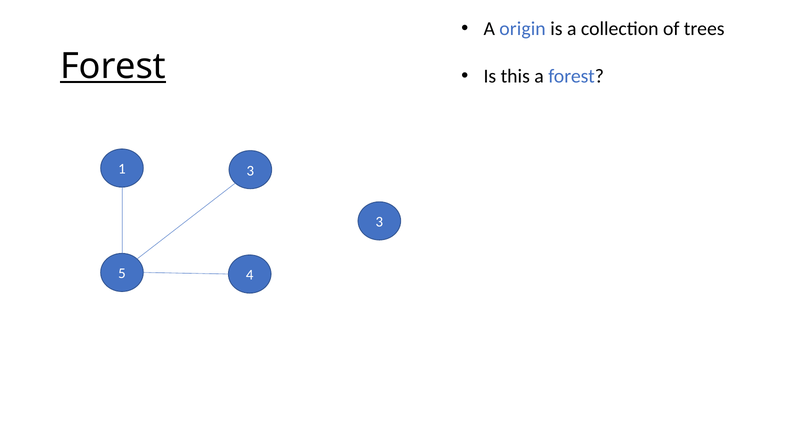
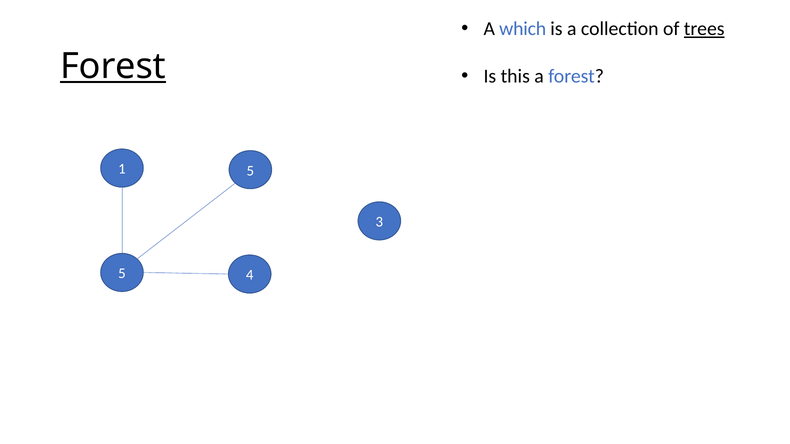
origin: origin -> which
trees underline: none -> present
1 3: 3 -> 5
